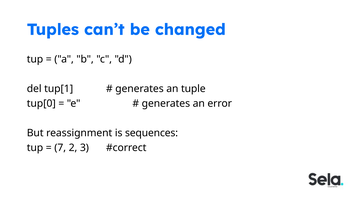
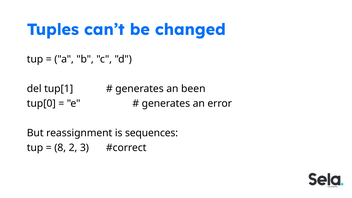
tuple: tuple -> been
7: 7 -> 8
